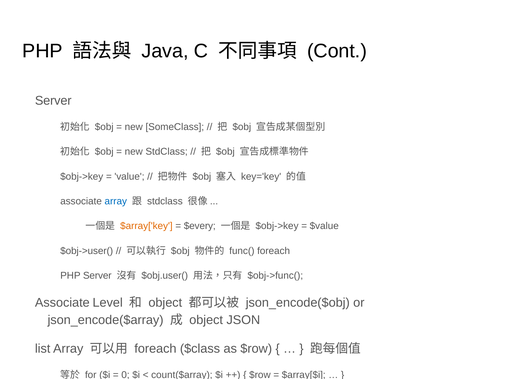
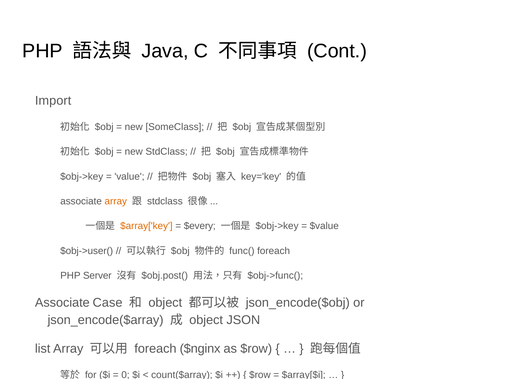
Server at (53, 101): Server -> Import
array at (116, 202) colour: blue -> orange
$obj.user(: $obj.user( -> $obj.post(
Level: Level -> Case
$class: $class -> $nginx
